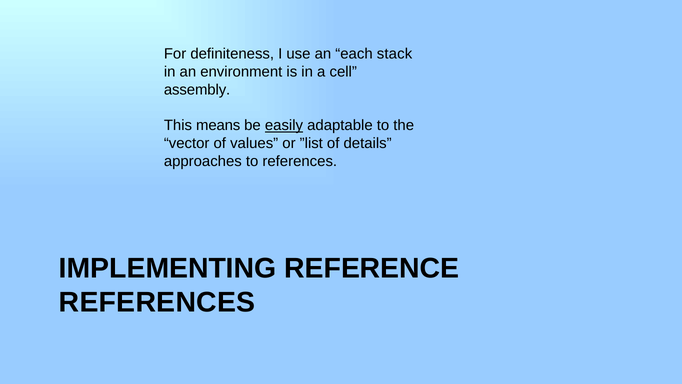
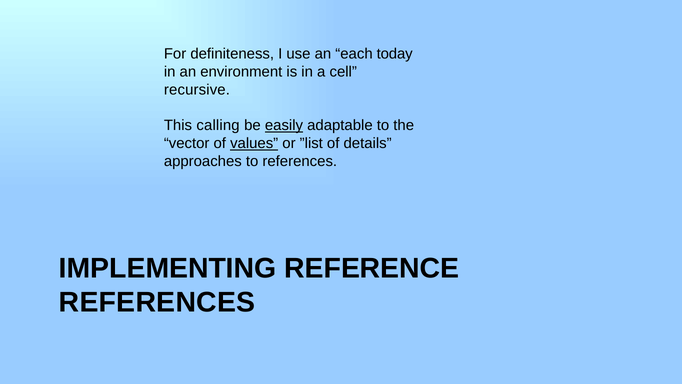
stack: stack -> today
assembly: assembly -> recursive
means: means -> calling
values underline: none -> present
